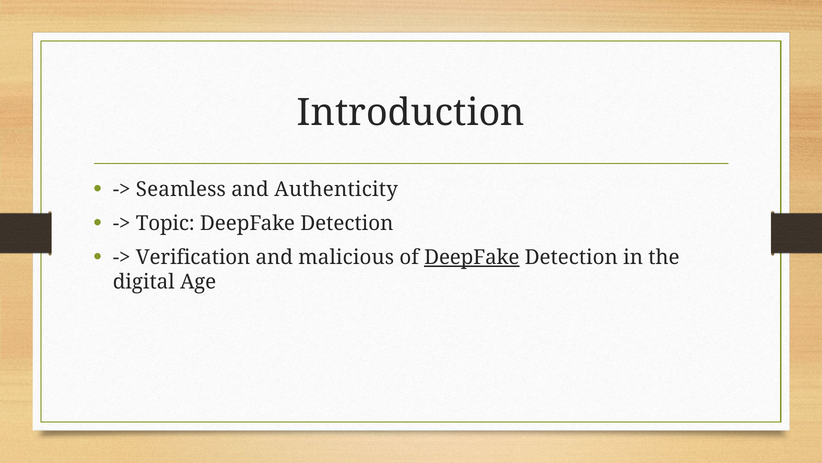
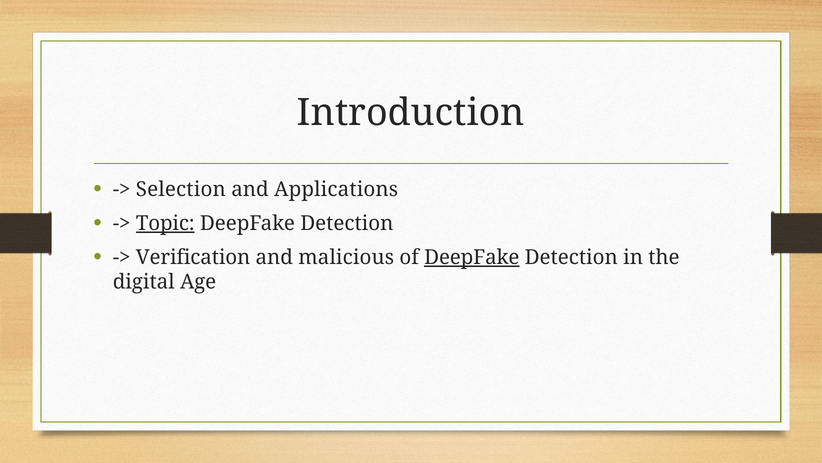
Seamless: Seamless -> Selection
Authenticity: Authenticity -> Applications
Topic underline: none -> present
